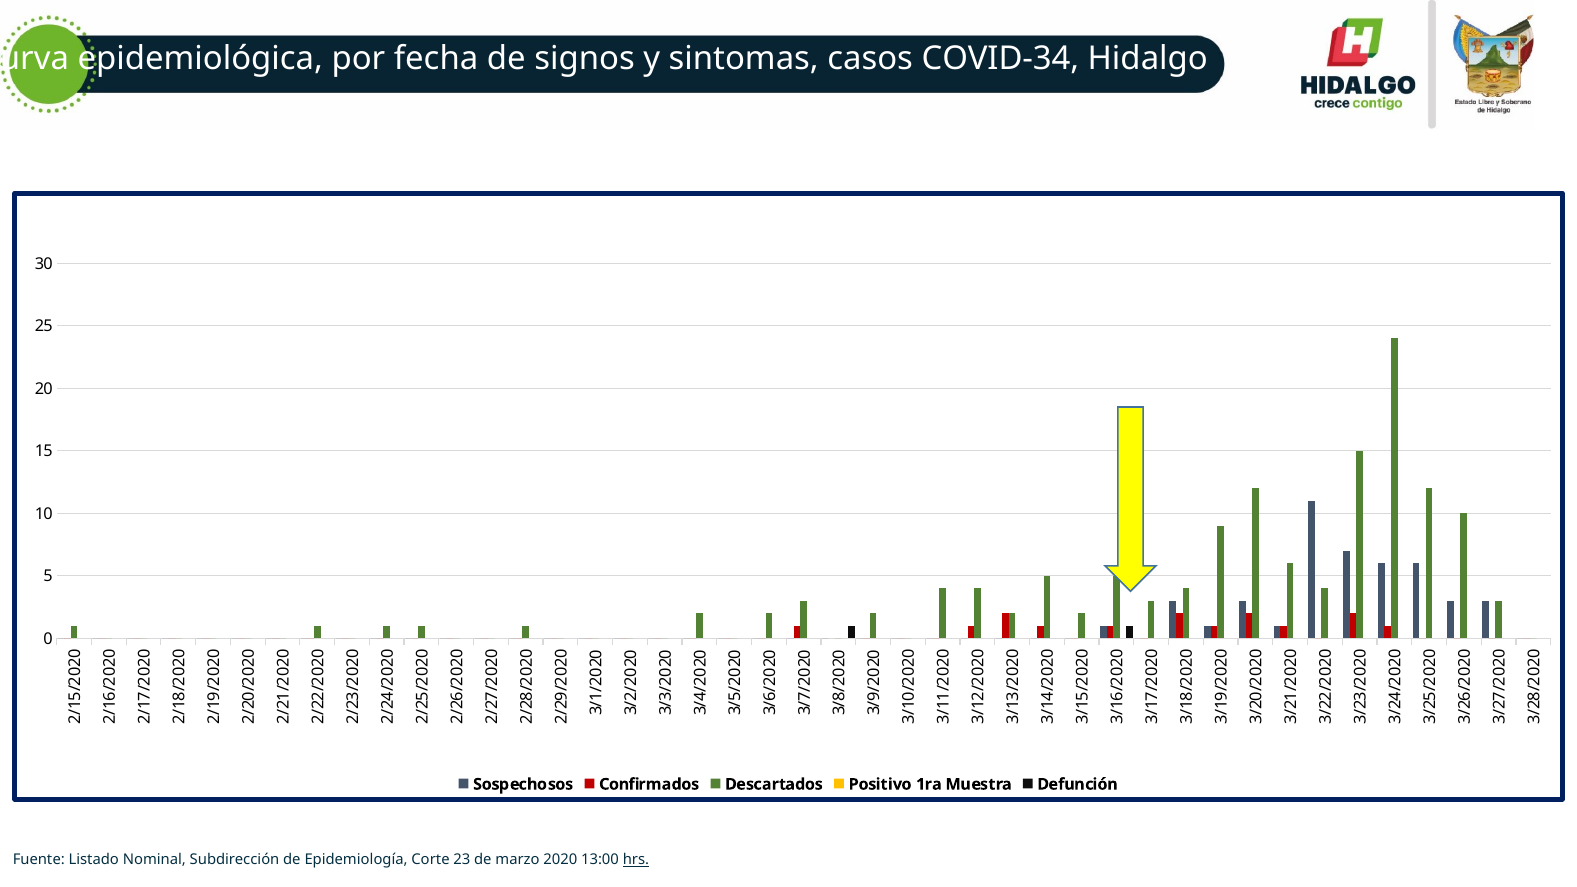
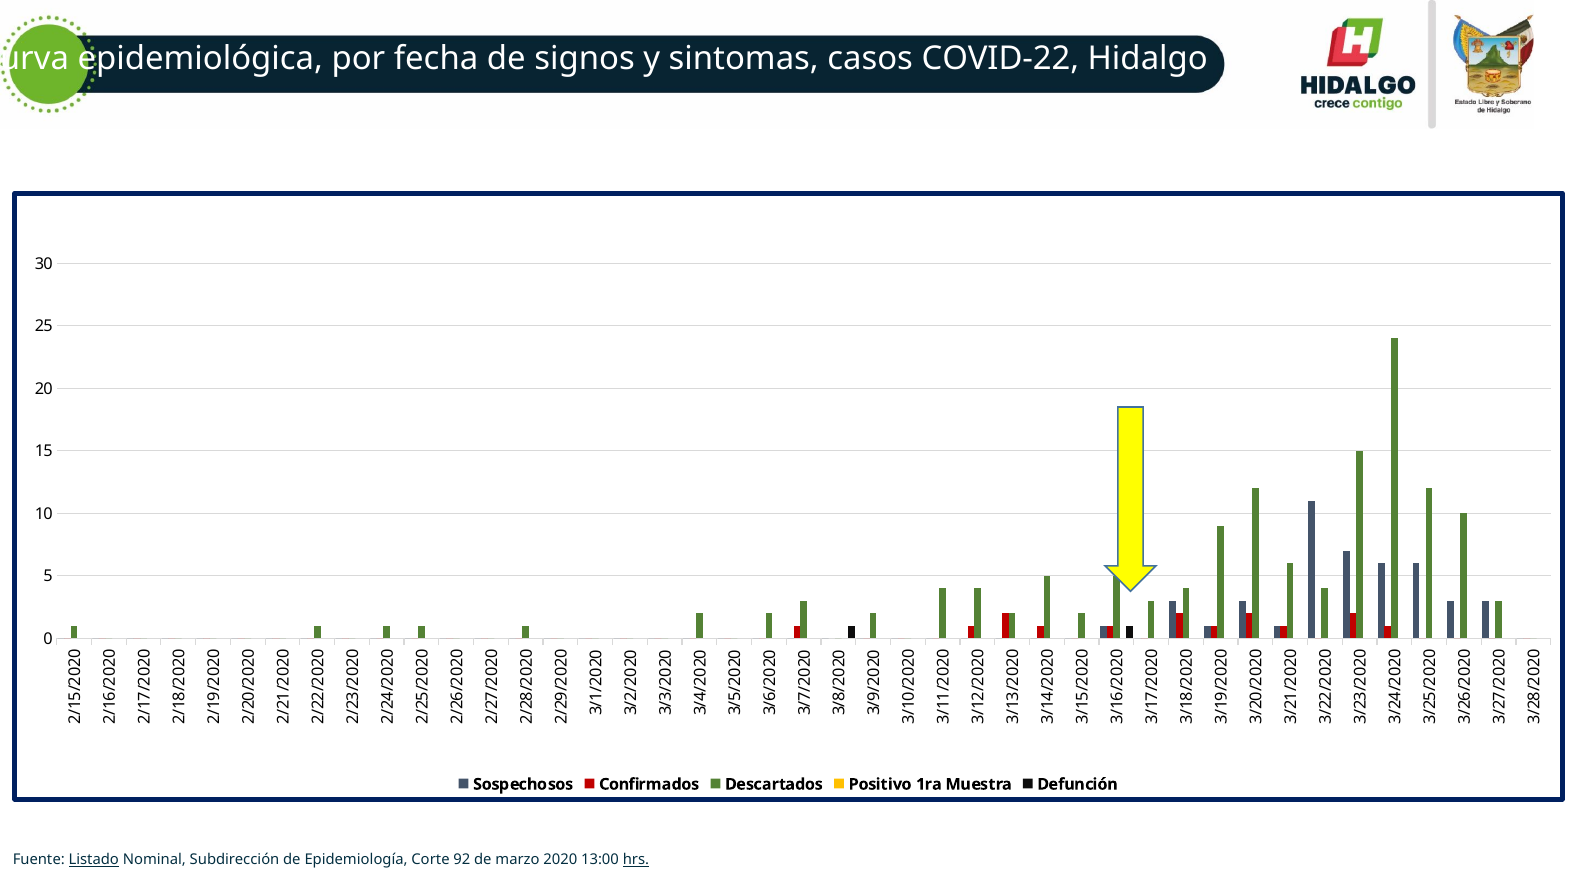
COVID-34: COVID-34 -> COVID-22
Listado underline: none -> present
23: 23 -> 92
